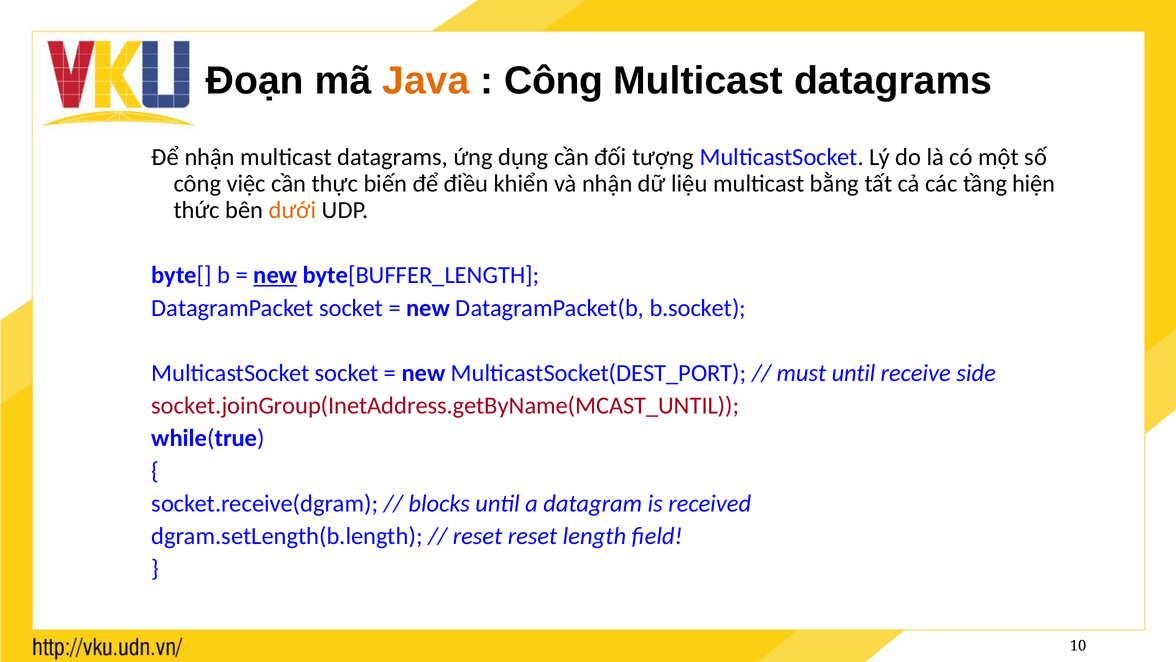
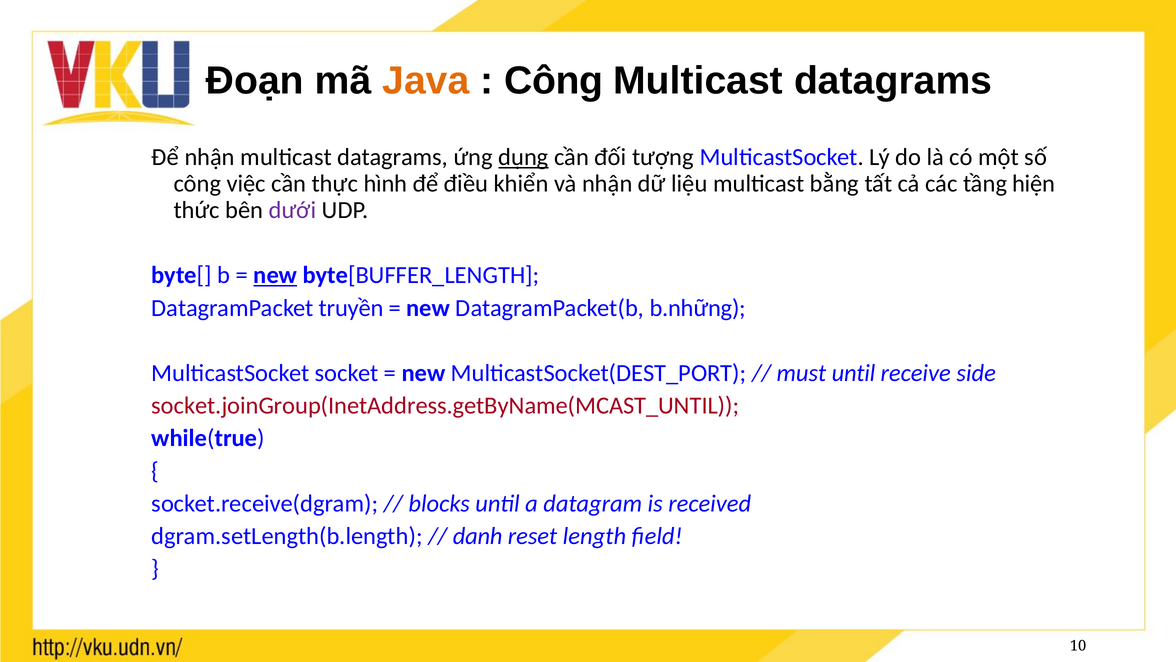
dụng underline: none -> present
biến: biến -> hình
dưới colour: orange -> purple
DatagramPacket socket: socket -> truyền
b.socket: b.socket -> b.những
reset at (478, 536): reset -> danh
